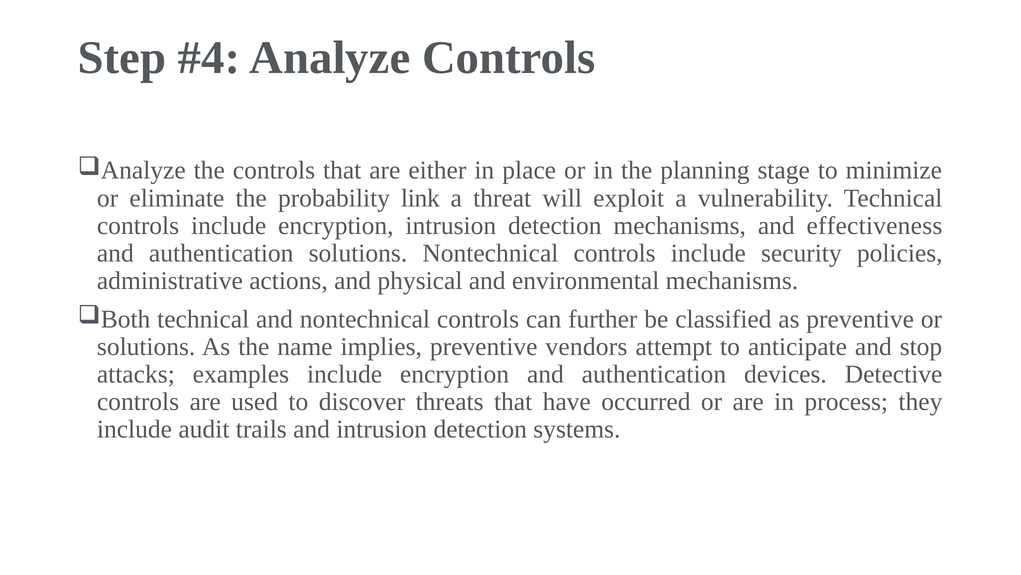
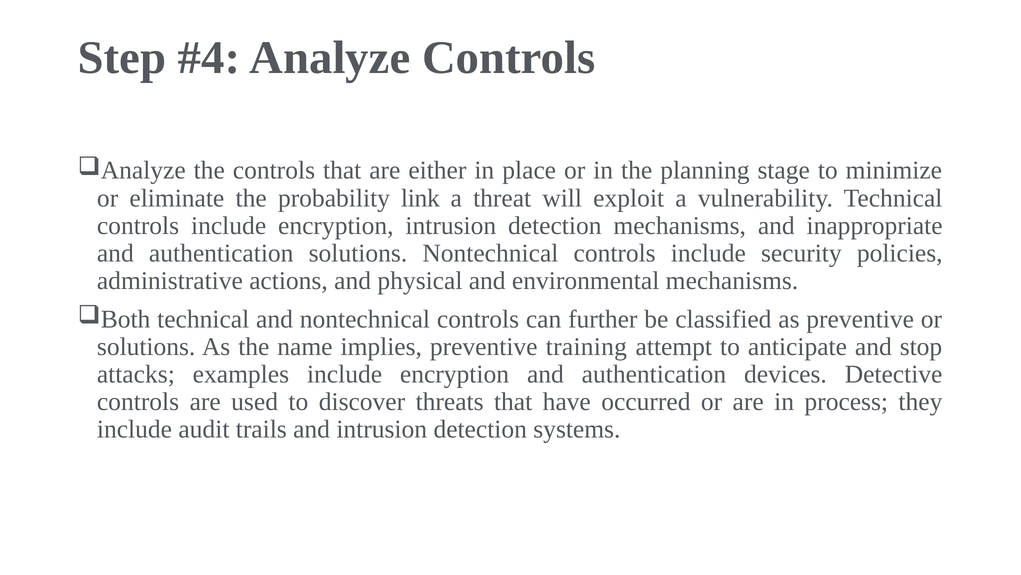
effectiveness: effectiveness -> inappropriate
vendors: vendors -> training
